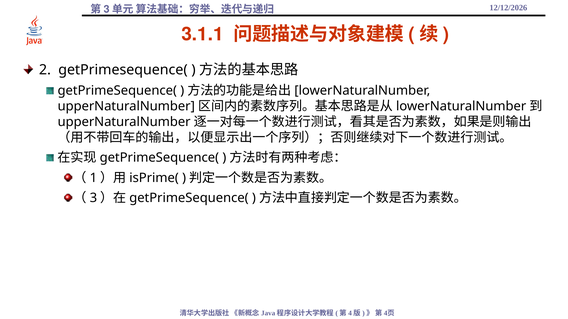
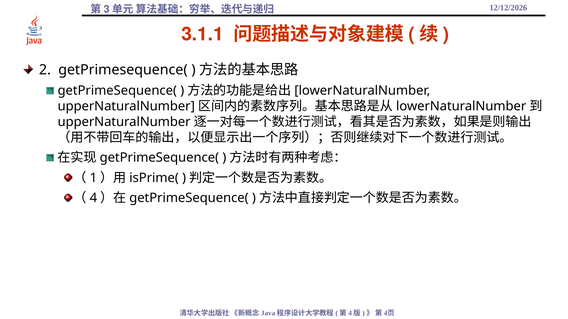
3: 3 -> 4
